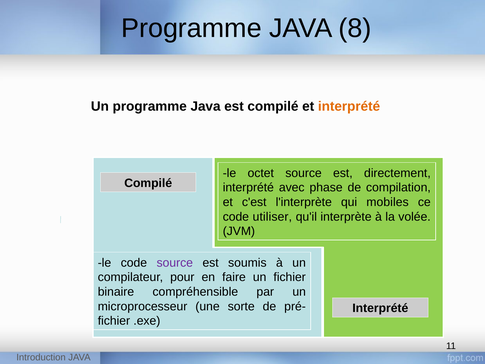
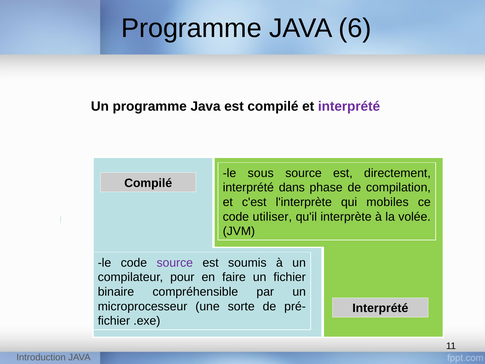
8: 8 -> 6
interprété at (349, 106) colour: orange -> purple
octet: octet -> sous
avec: avec -> dans
